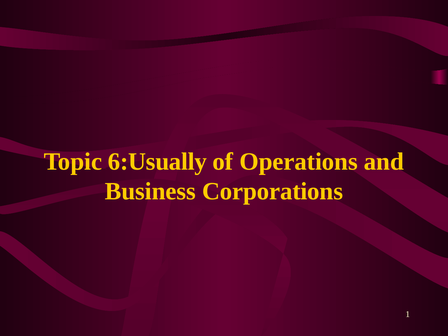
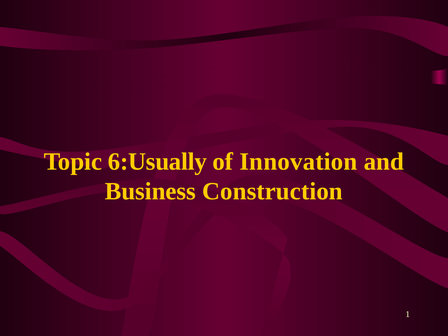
Operations: Operations -> Innovation
Corporations: Corporations -> Construction
